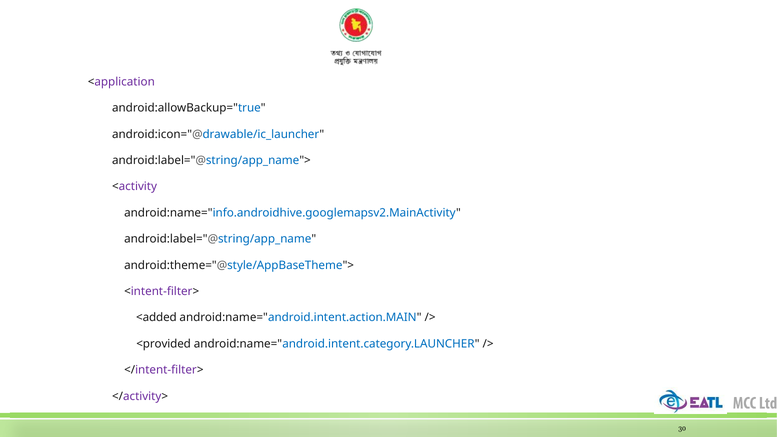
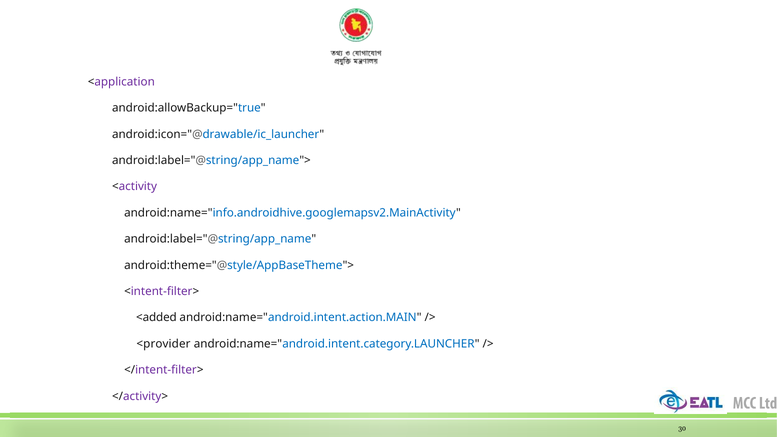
<provided: <provided -> <provider
